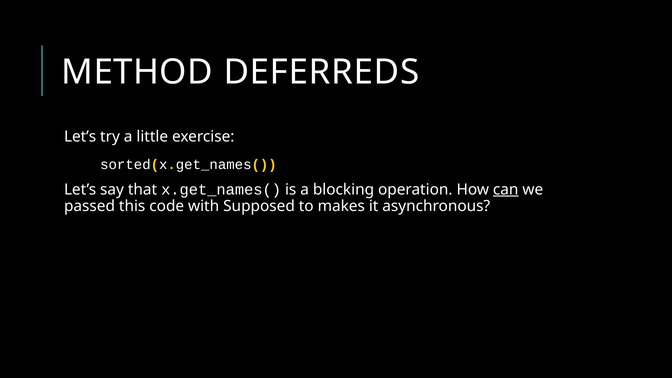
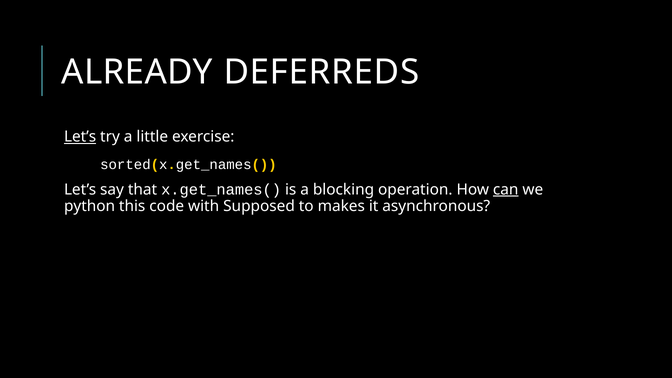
METHOD: METHOD -> ALREADY
Let’s at (80, 137) underline: none -> present
passed: passed -> python
